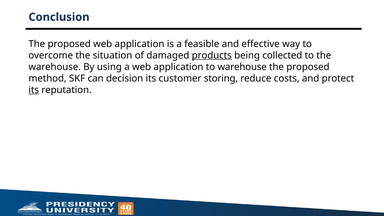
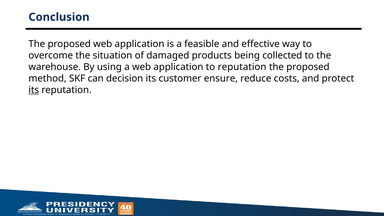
products underline: present -> none
to warehouse: warehouse -> reputation
storing: storing -> ensure
